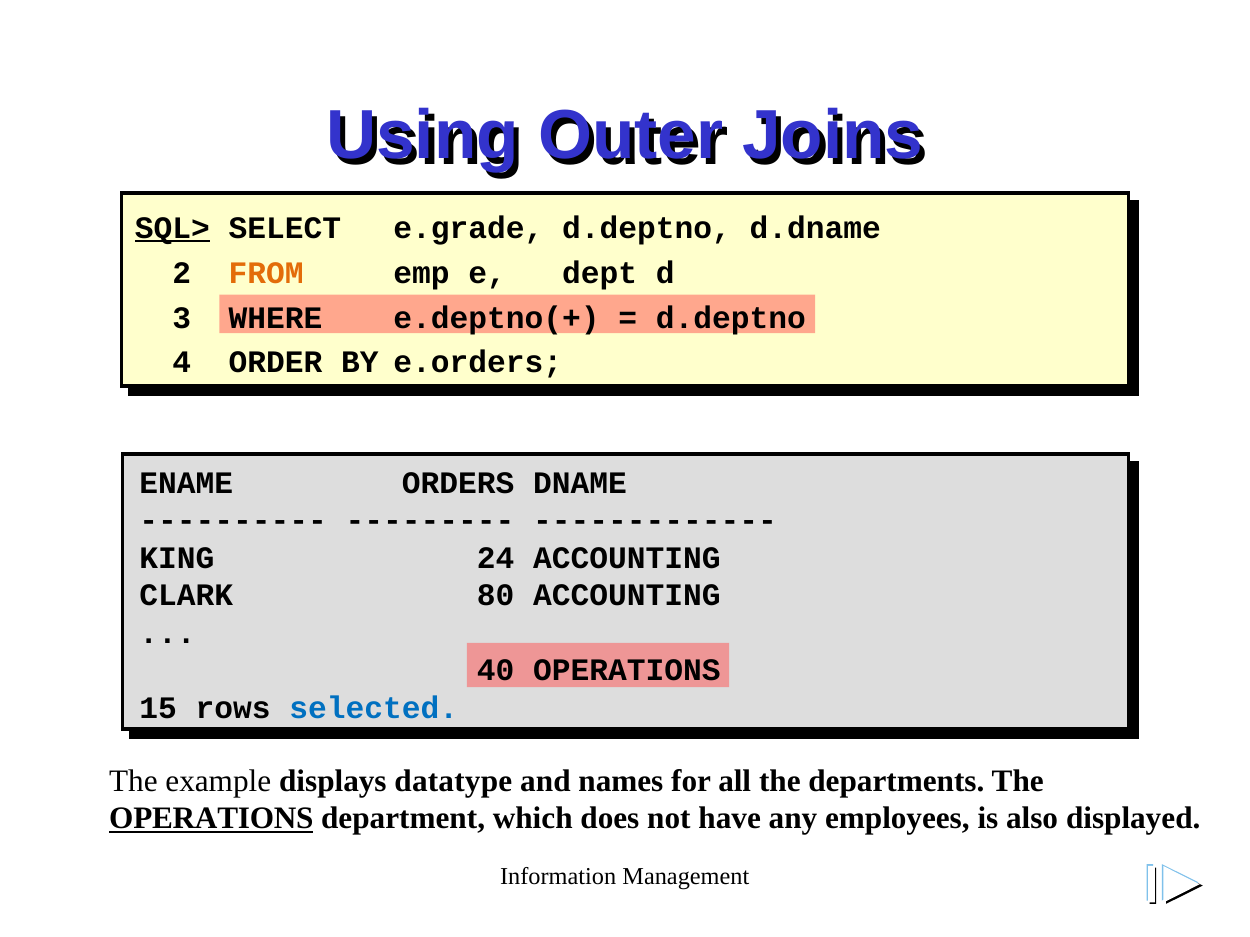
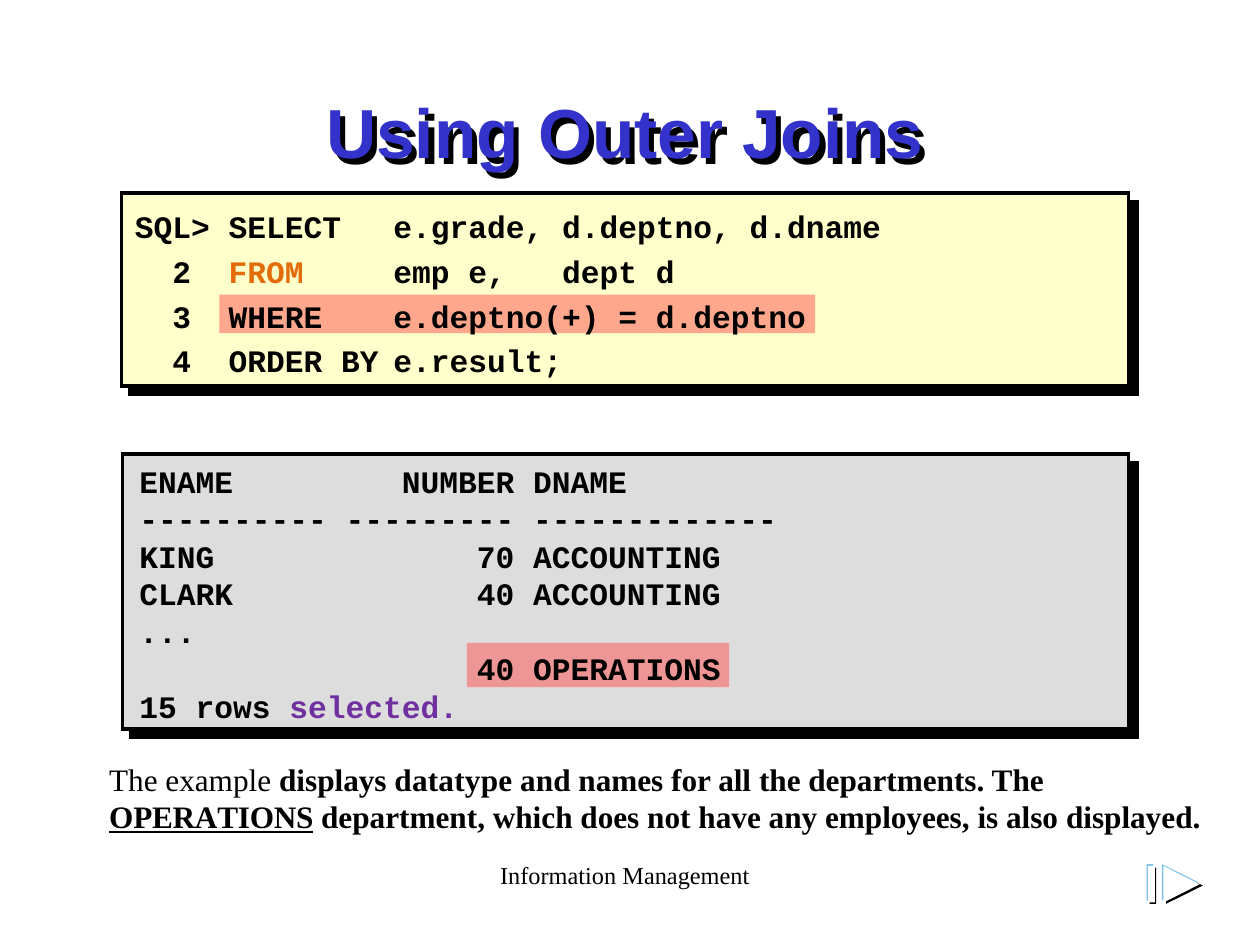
SQL> underline: present -> none
e.orders: e.orders -> e.result
ORDERS: ORDERS -> NUMBER
24: 24 -> 70
CLARK 80: 80 -> 40
selected colour: blue -> purple
